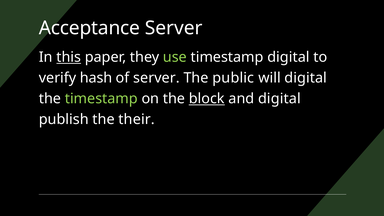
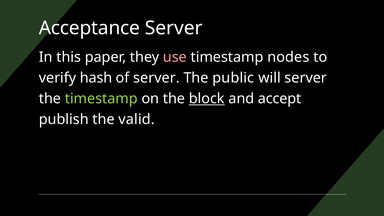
this underline: present -> none
use colour: light green -> pink
timestamp digital: digital -> nodes
will digital: digital -> server
and digital: digital -> accept
their: their -> valid
